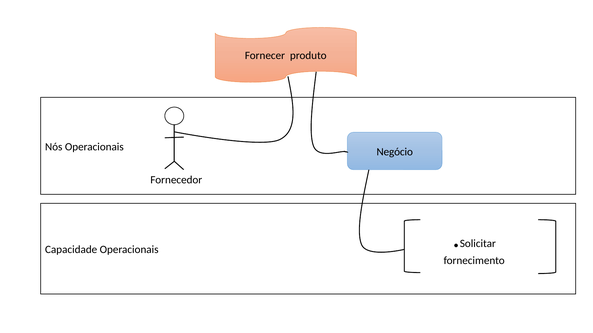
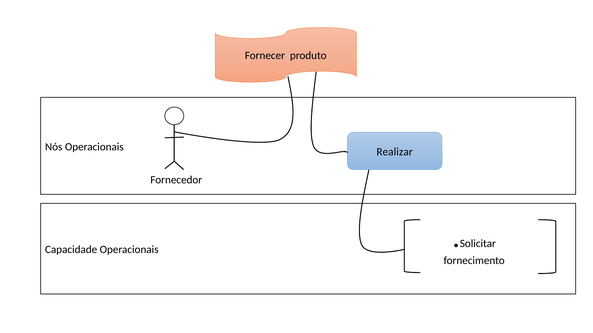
Negócio: Negócio -> Realizar
